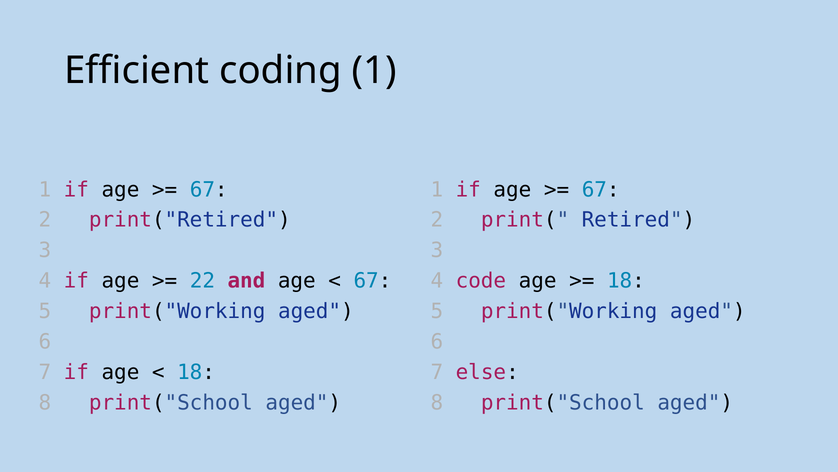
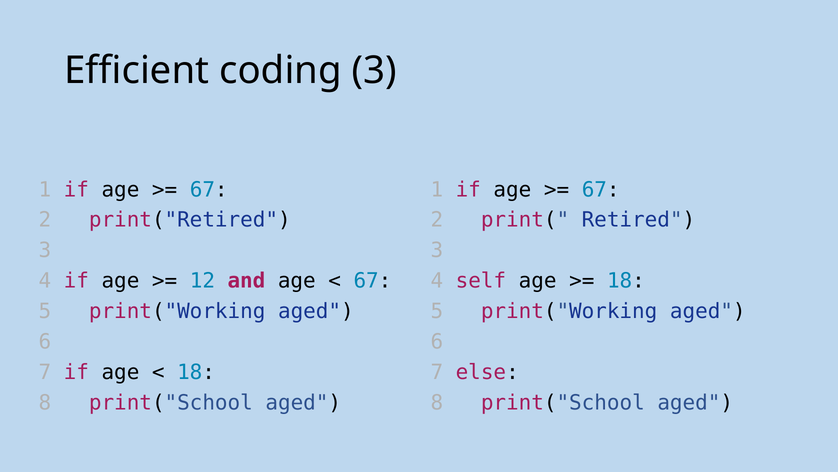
coding 1: 1 -> 3
22: 22 -> 12
code: code -> self
